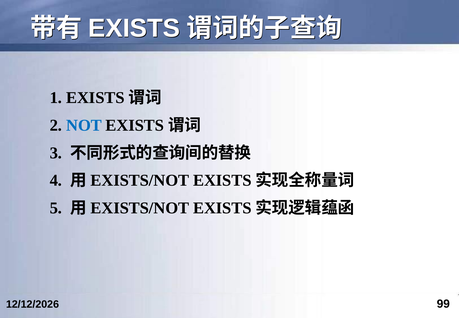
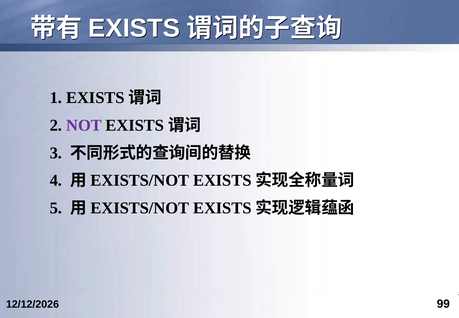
NOT colour: blue -> purple
